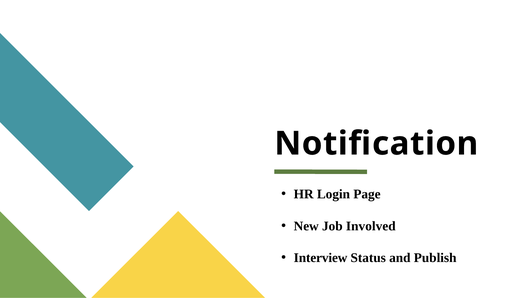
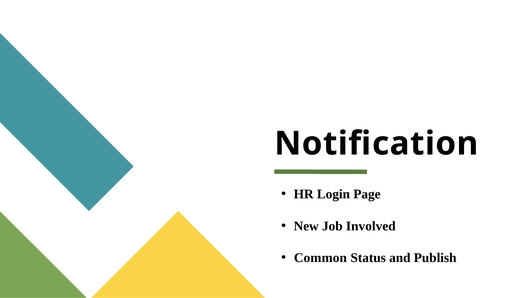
Interview: Interview -> Common
